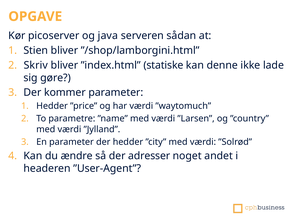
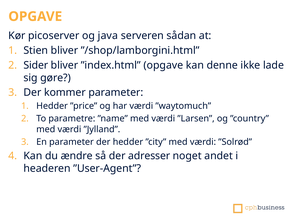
Skriv: Skriv -> Sider
”index.html statiske: statiske -> opgave
